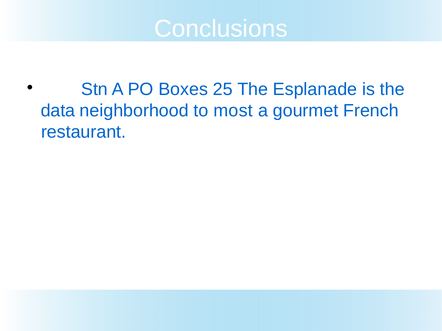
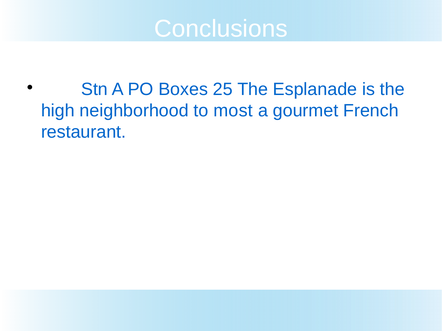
data: data -> high
